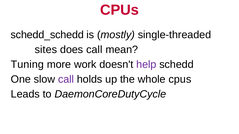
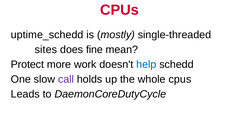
schedd_schedd: schedd_schedd -> uptime_schedd
does call: call -> fine
Tuning: Tuning -> Protect
help colour: purple -> blue
